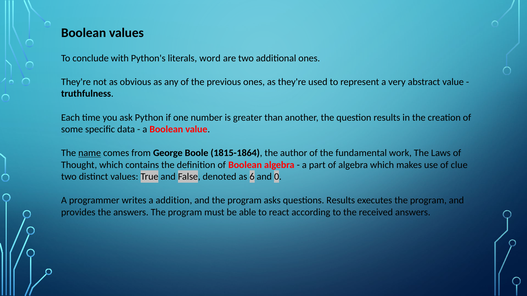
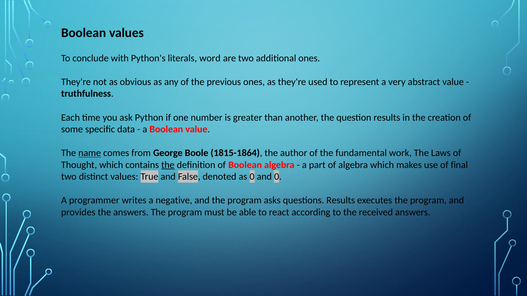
the at (168, 165) underline: none -> present
clue: clue -> final
as 6: 6 -> 0
addition: addition -> negative
